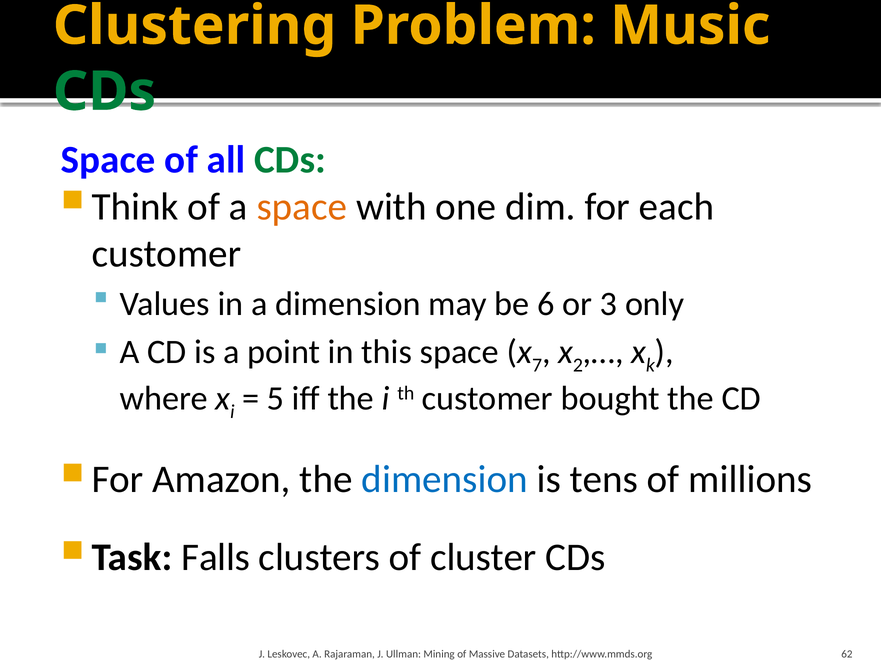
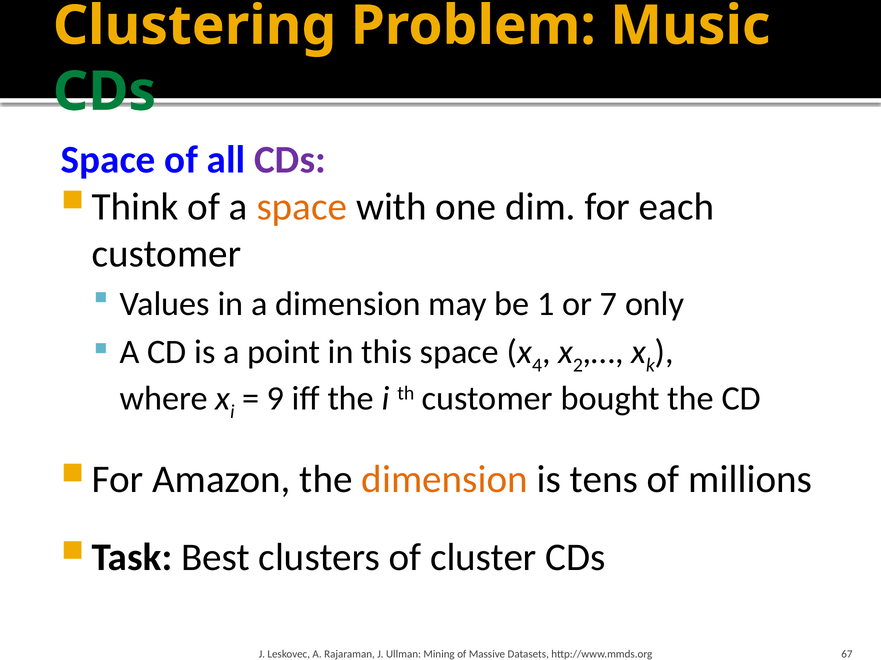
CDs at (290, 160) colour: green -> purple
6: 6 -> 1
3: 3 -> 7
7: 7 -> 4
5: 5 -> 9
dimension at (445, 480) colour: blue -> orange
Falls: Falls -> Best
62: 62 -> 67
